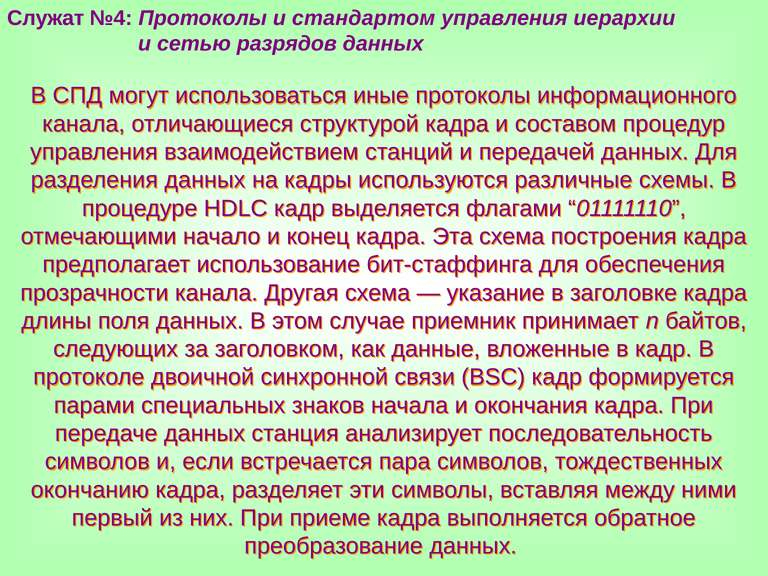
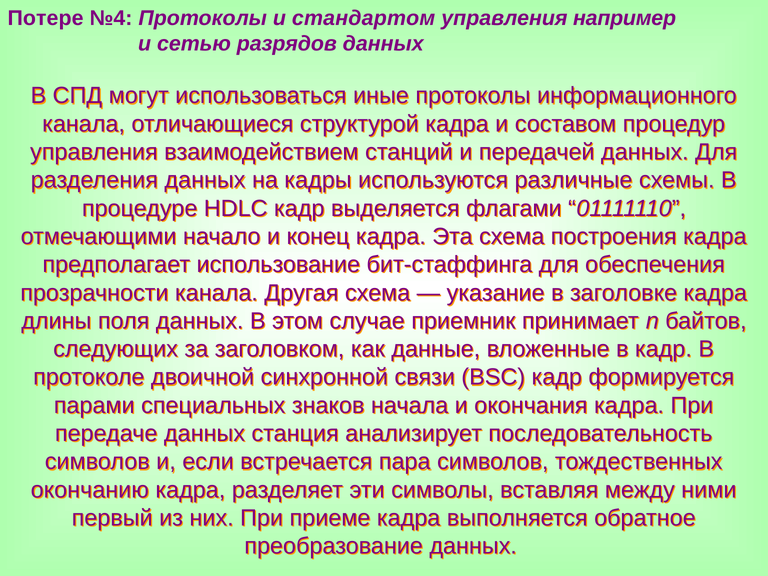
Служат: Служат -> Потере
иерархии: иерархии -> например
